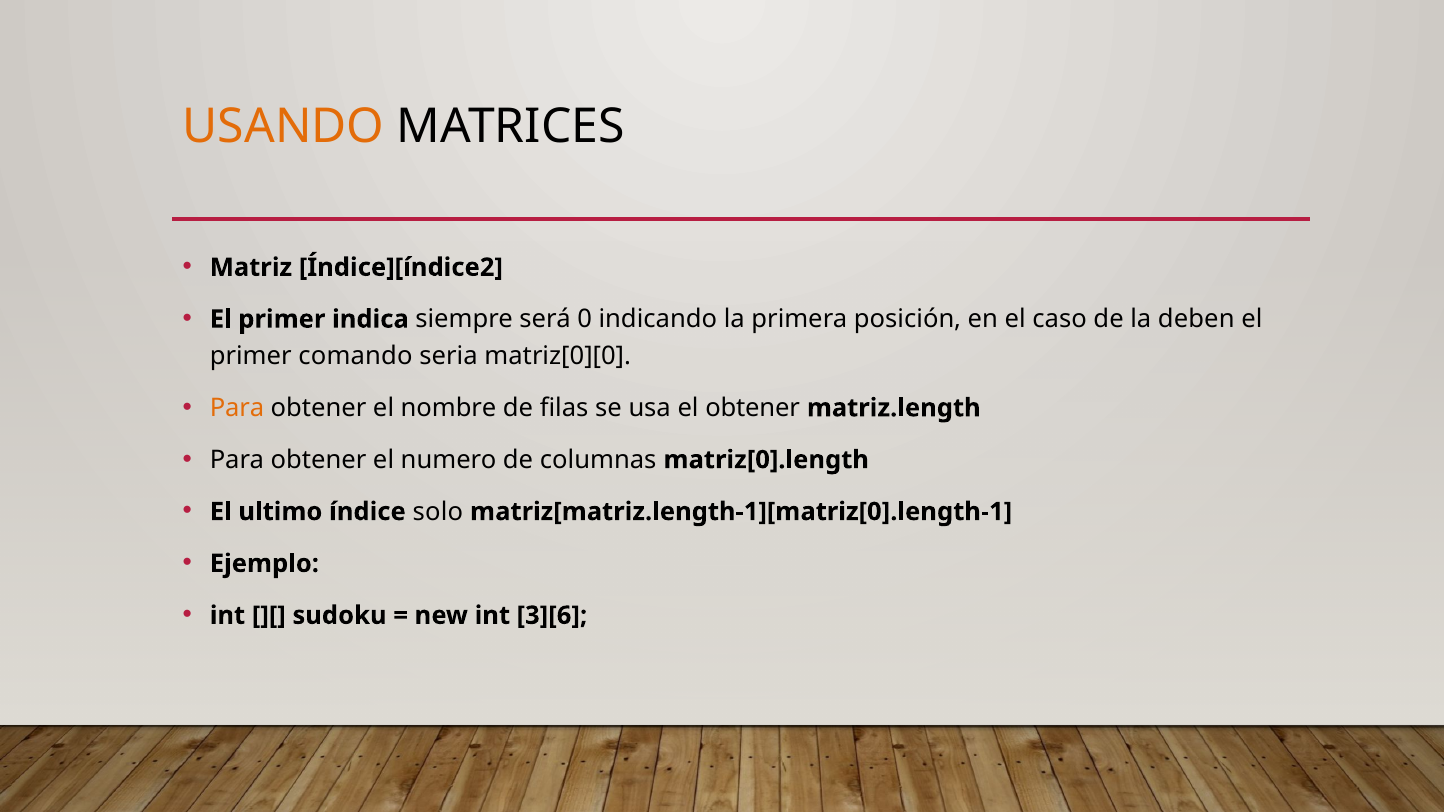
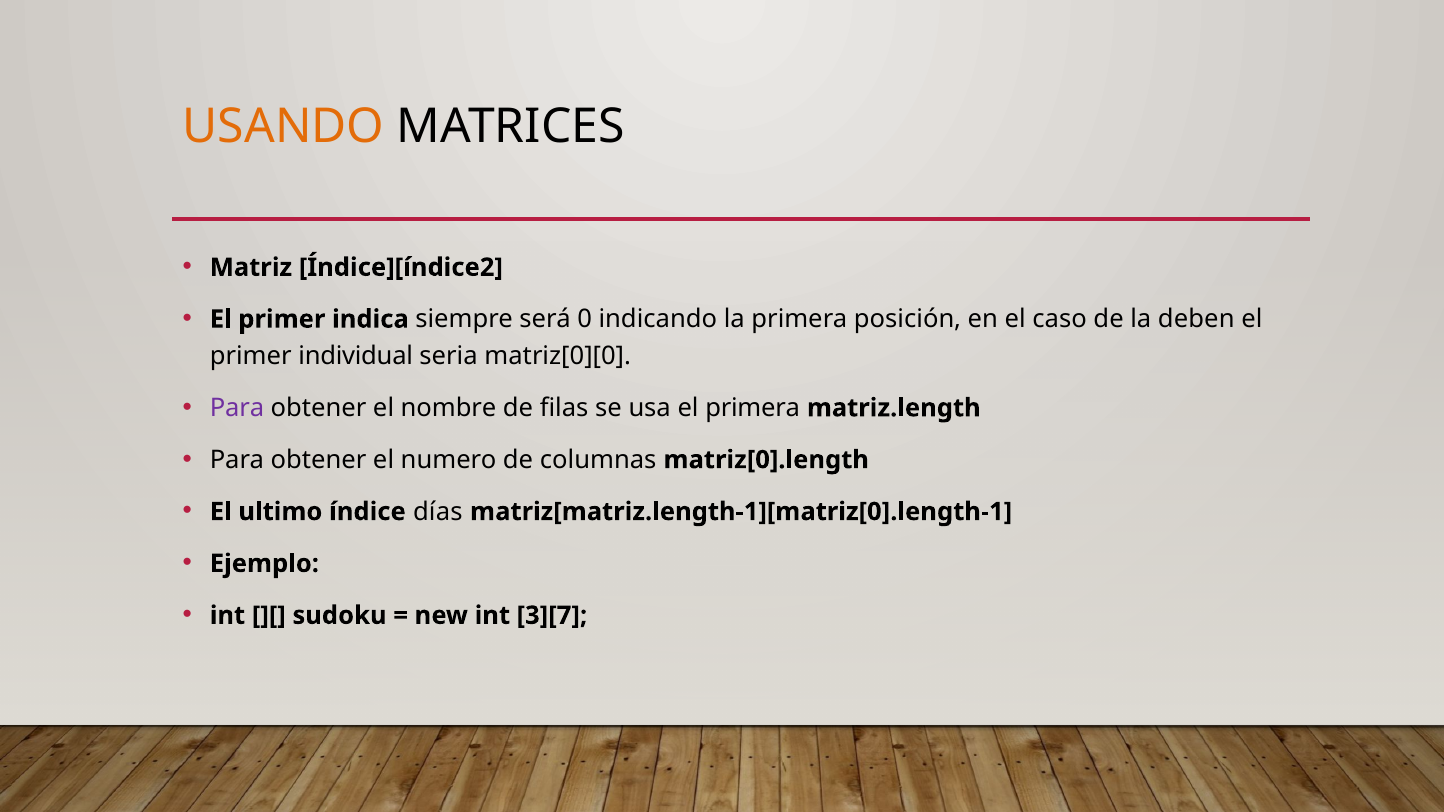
comando: comando -> individual
Para at (237, 408) colour: orange -> purple
el obtener: obtener -> primera
solo: solo -> días
3][6: 3][6 -> 3][7
